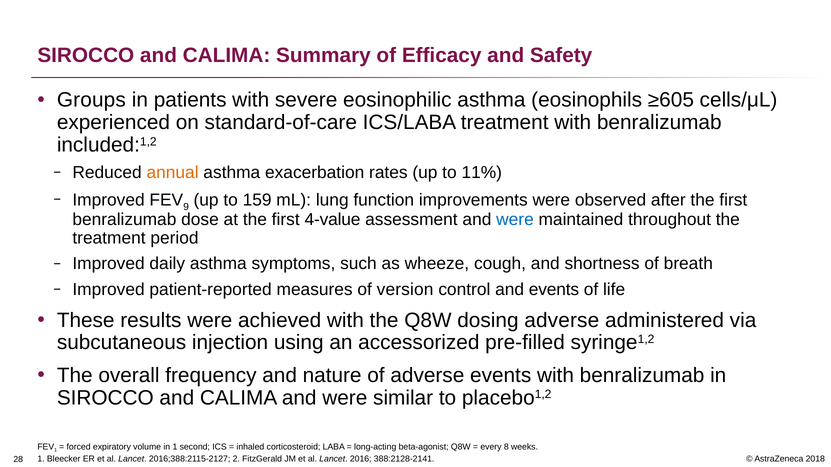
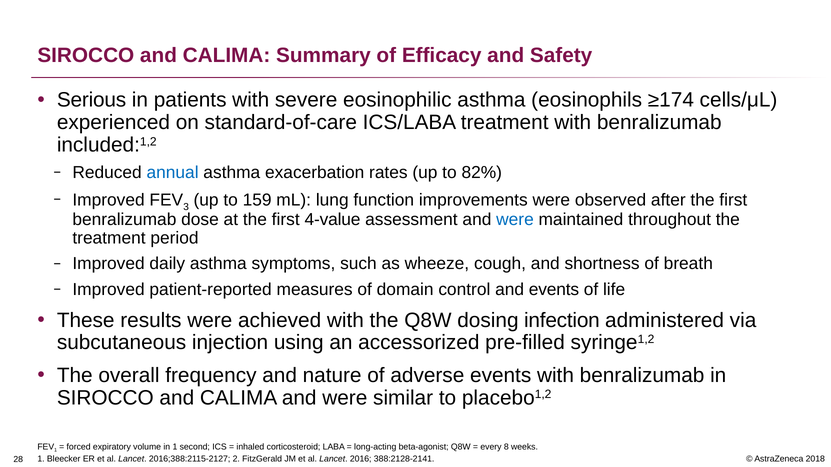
Groups: Groups -> Serious
≥605: ≥605 -> ≥174
annual colour: orange -> blue
11%: 11% -> 82%
9: 9 -> 3
version: version -> domain
dosing adverse: adverse -> infection
